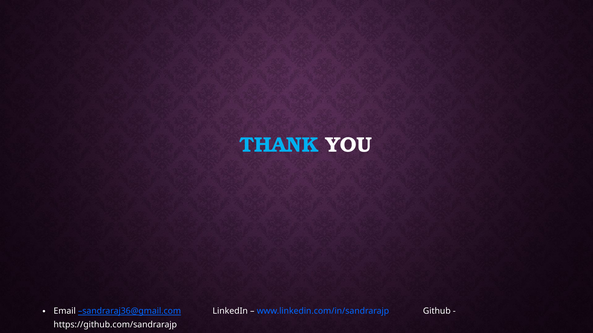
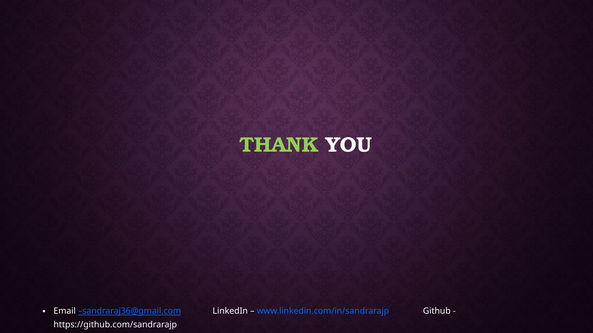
THANK colour: light blue -> light green
